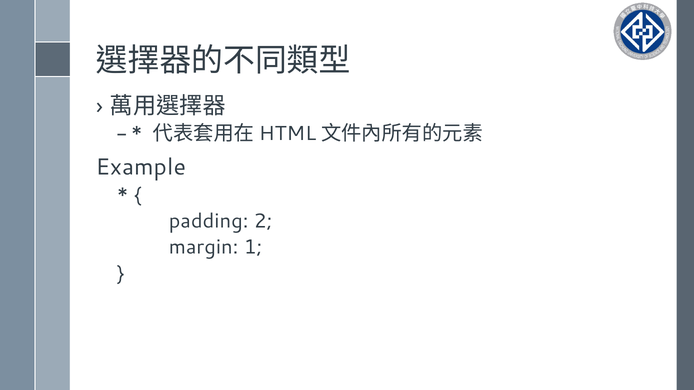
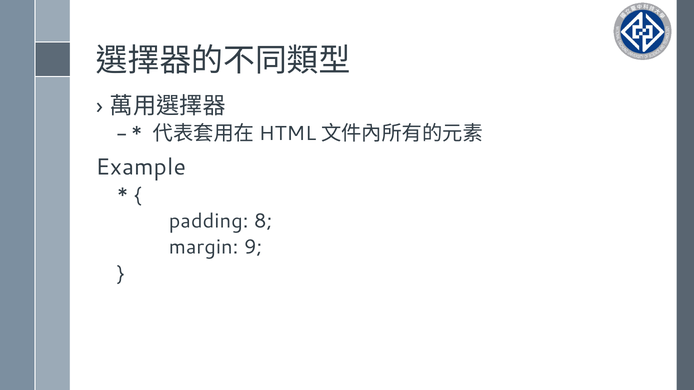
2: 2 -> 8
1: 1 -> 9
